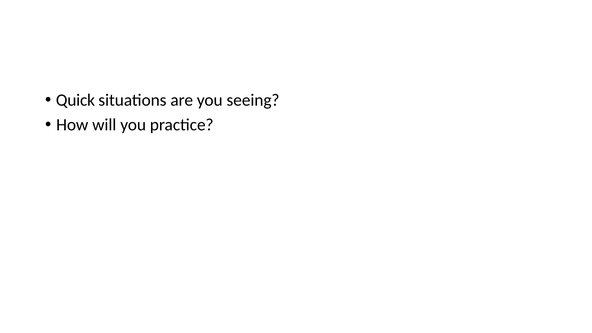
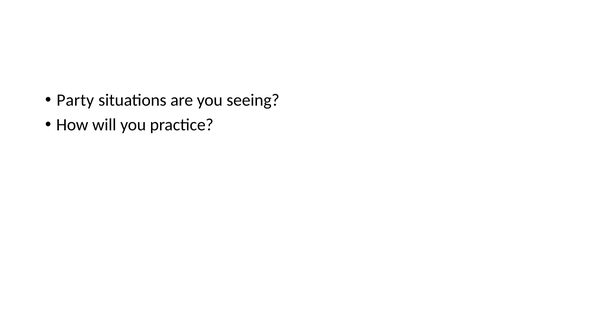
Quick: Quick -> Party
